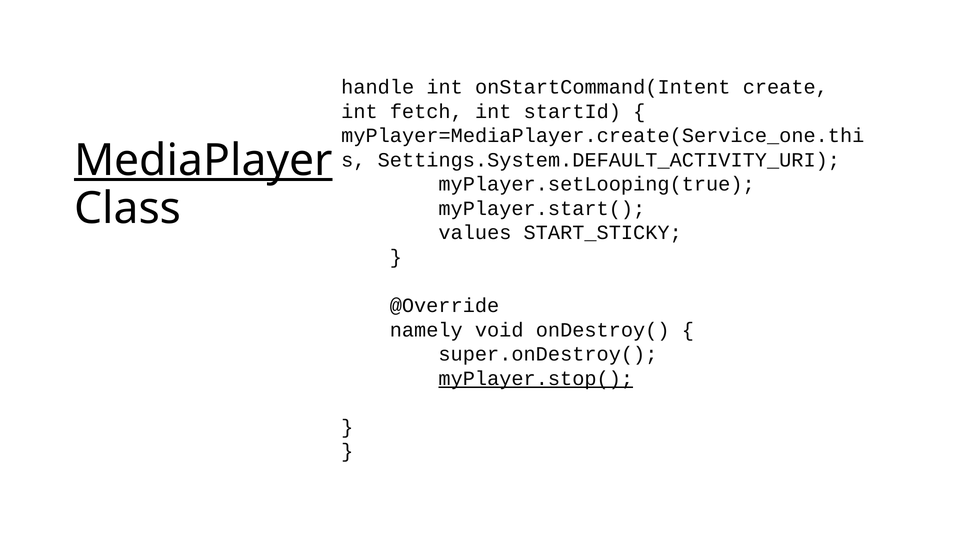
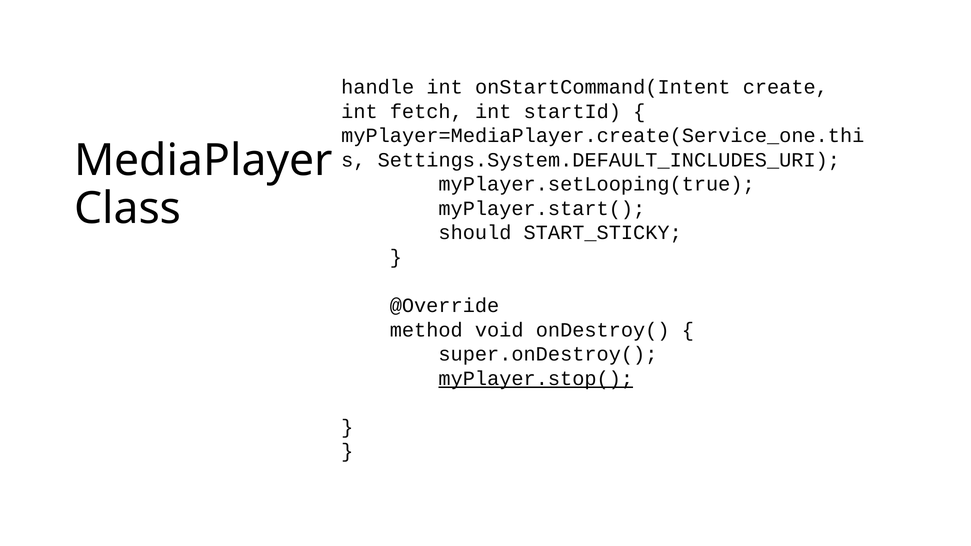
MediaPlayer underline: present -> none
Settings.System.DEFAULT_ACTIVITY_URI: Settings.System.DEFAULT_ACTIVITY_URI -> Settings.System.DEFAULT_INCLUDES_URI
values: values -> should
namely: namely -> method
